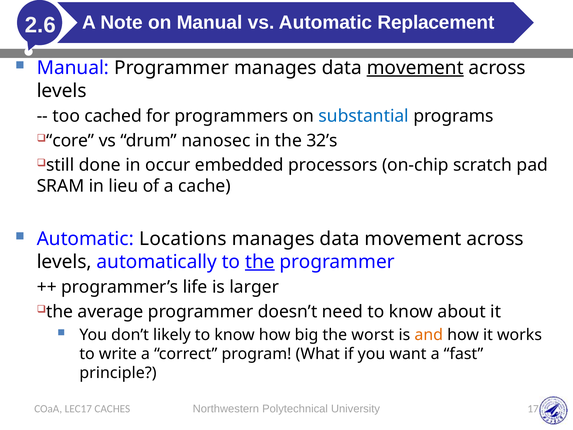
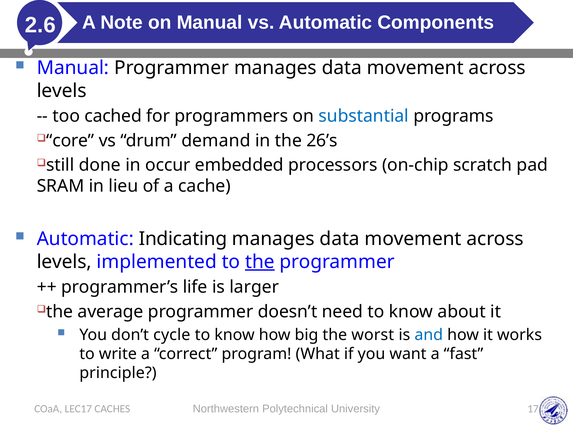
Replacement: Replacement -> Components
movement at (415, 68) underline: present -> none
nanosec: nanosec -> demand
32’s: 32’s -> 26’s
Locations: Locations -> Indicating
automatically: automatically -> implemented
likely: likely -> cycle
and colour: orange -> blue
